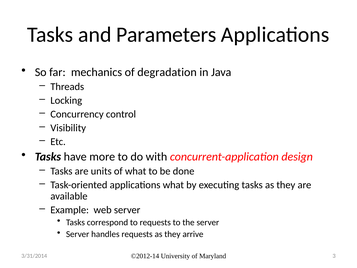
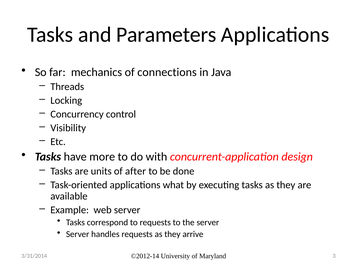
degradation: degradation -> connections
of what: what -> after
